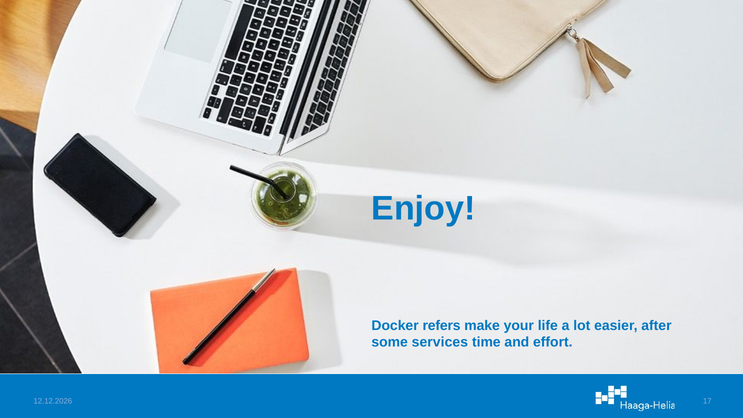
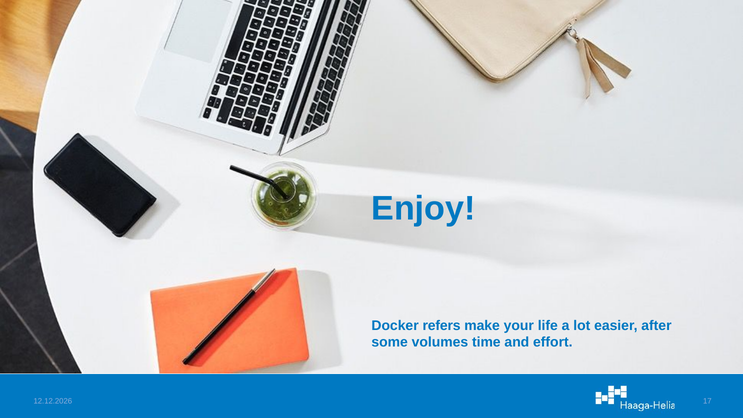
services: services -> volumes
